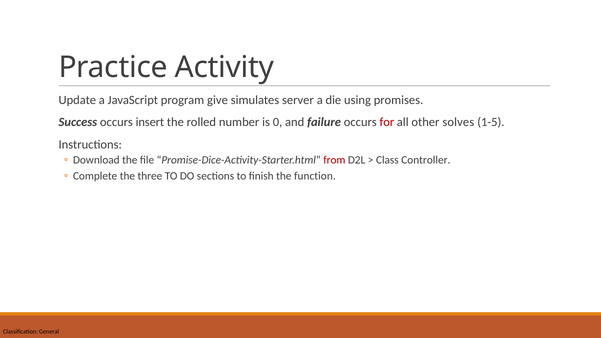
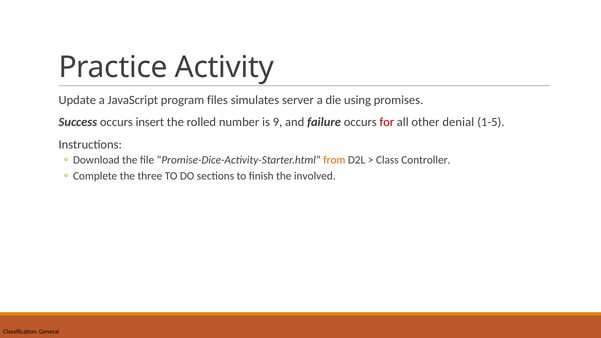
give: give -> files
0: 0 -> 9
solves: solves -> denial
from colour: red -> orange
function: function -> involved
